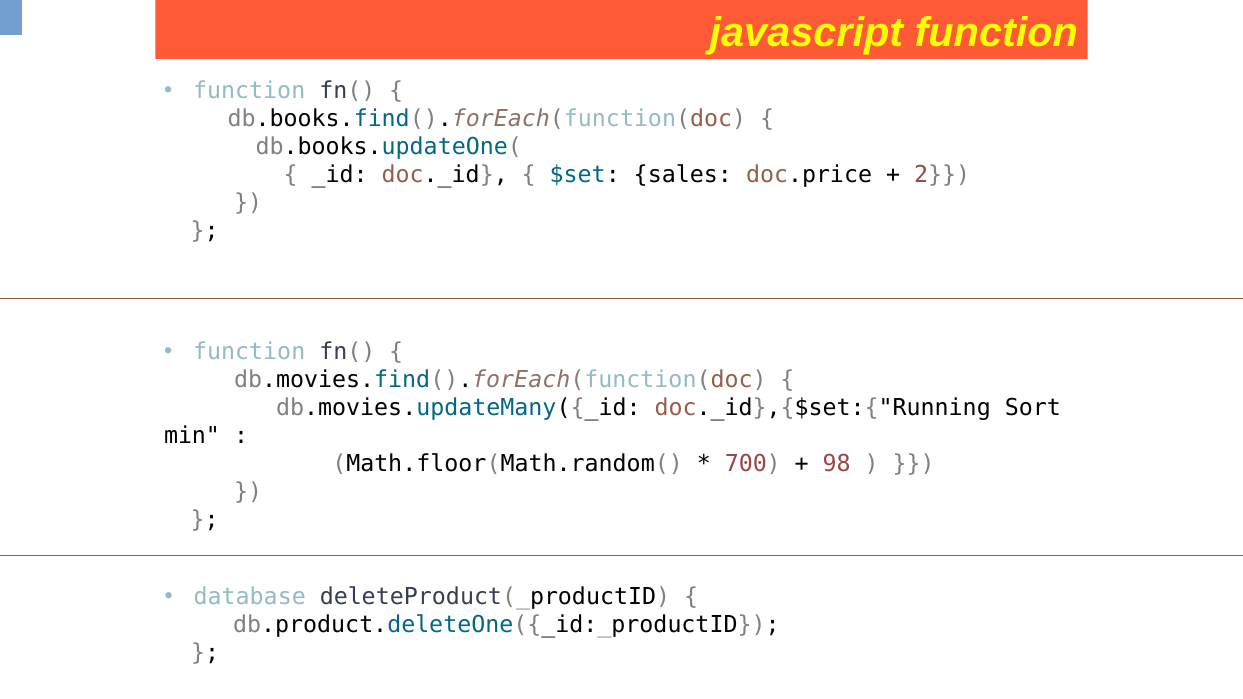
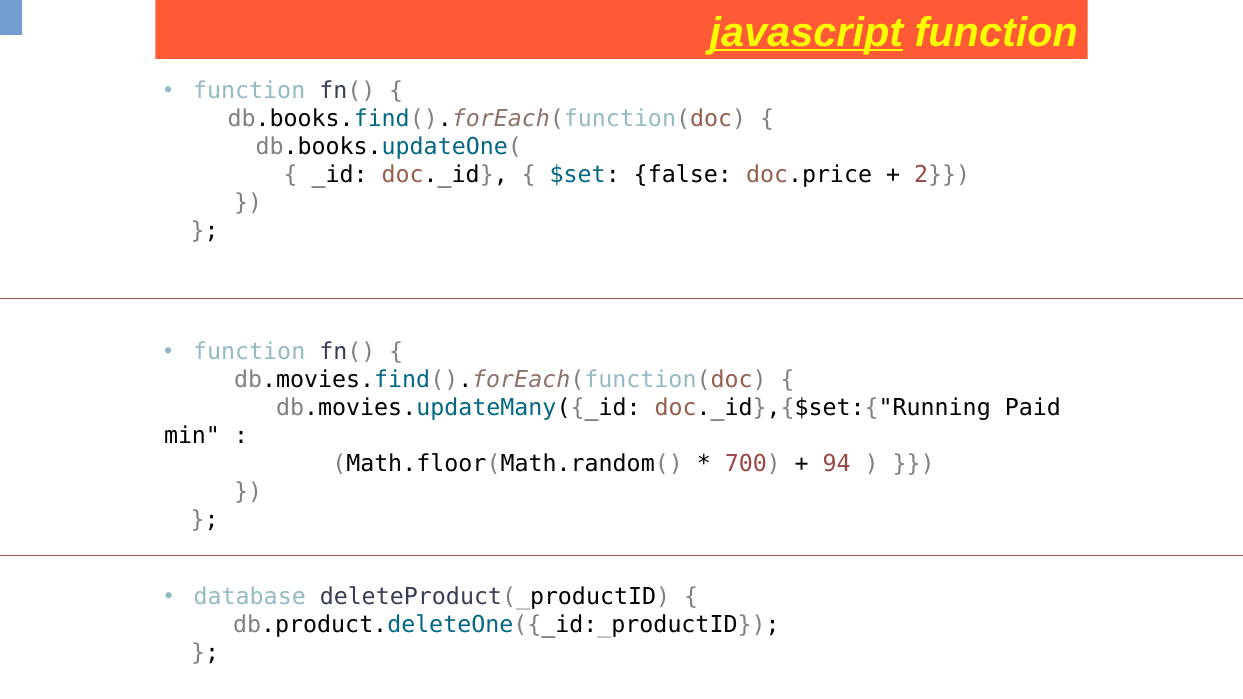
javascript underline: none -> present
sales: sales -> false
Sort: Sort -> Paid
98: 98 -> 94
